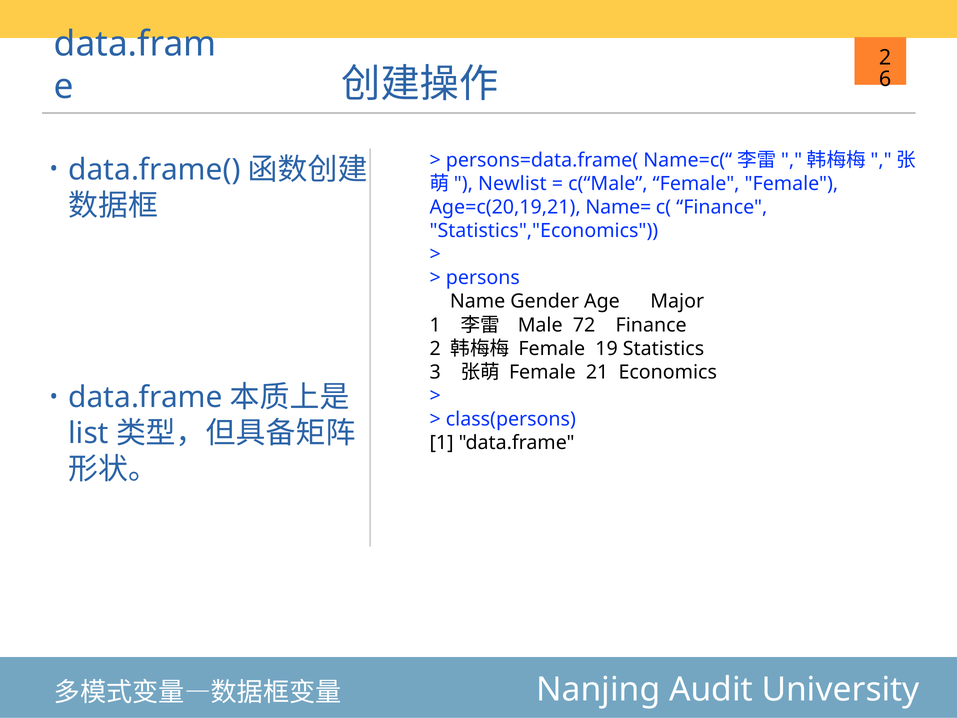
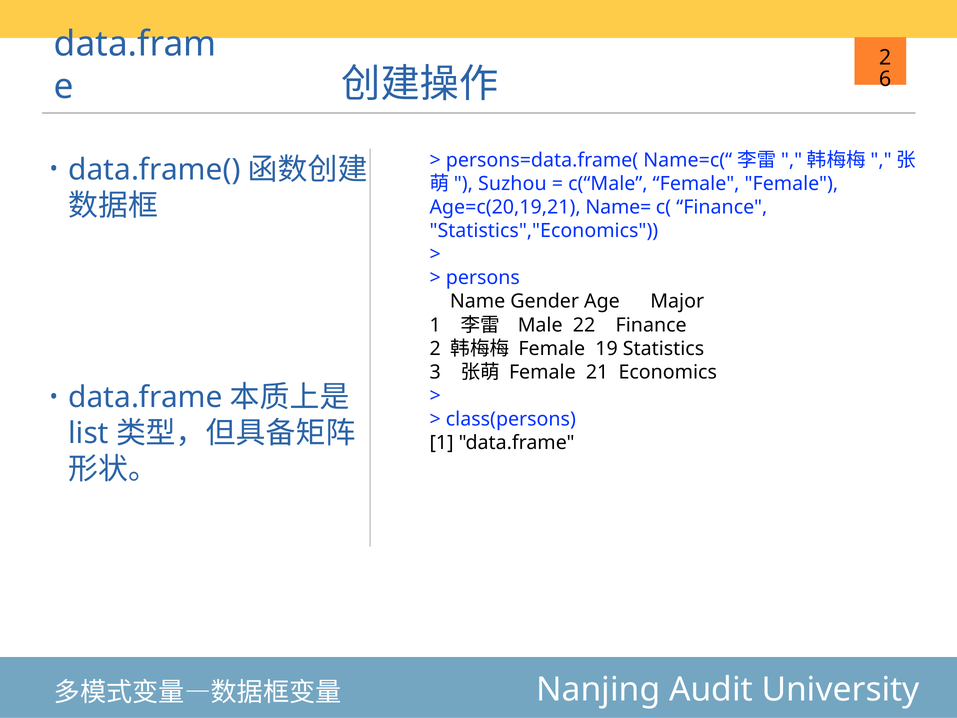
Newlist: Newlist -> Suzhou
72: 72 -> 22
